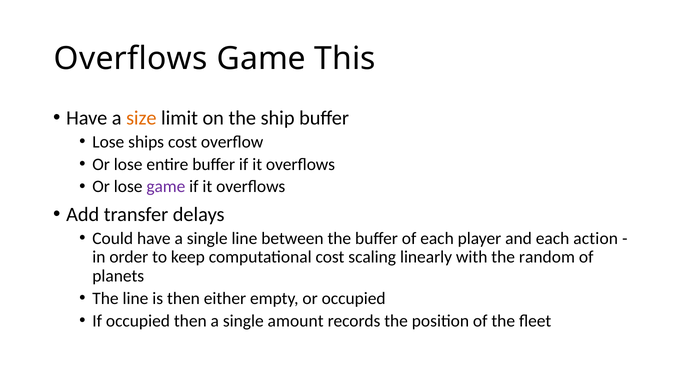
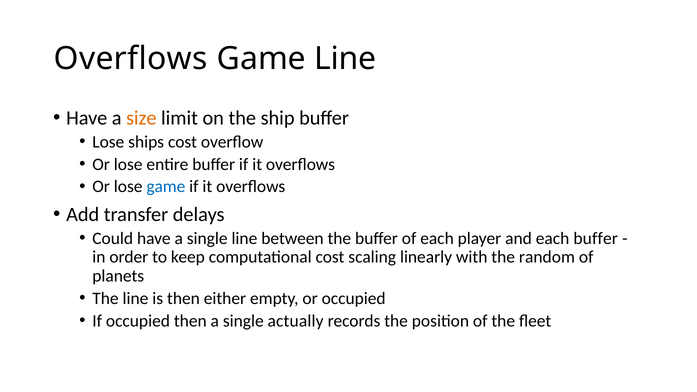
Game This: This -> Line
game at (166, 187) colour: purple -> blue
each action: action -> buffer
amount: amount -> actually
